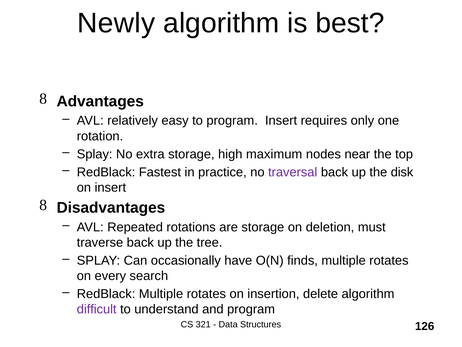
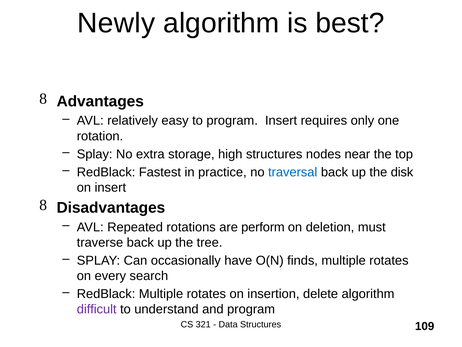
high maximum: maximum -> structures
traversal colour: purple -> blue
are storage: storage -> perform
126: 126 -> 109
